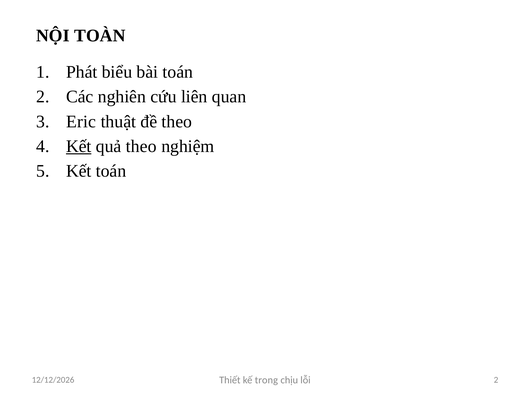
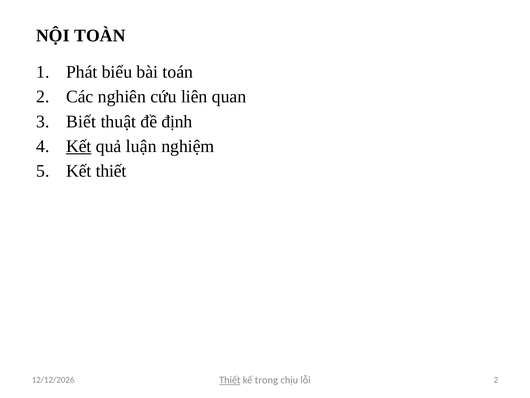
Eric: Eric -> Biết
đề theo: theo -> định
quả theo: theo -> luận
Kết toán: toán -> thiết
Thiết at (230, 380) underline: none -> present
